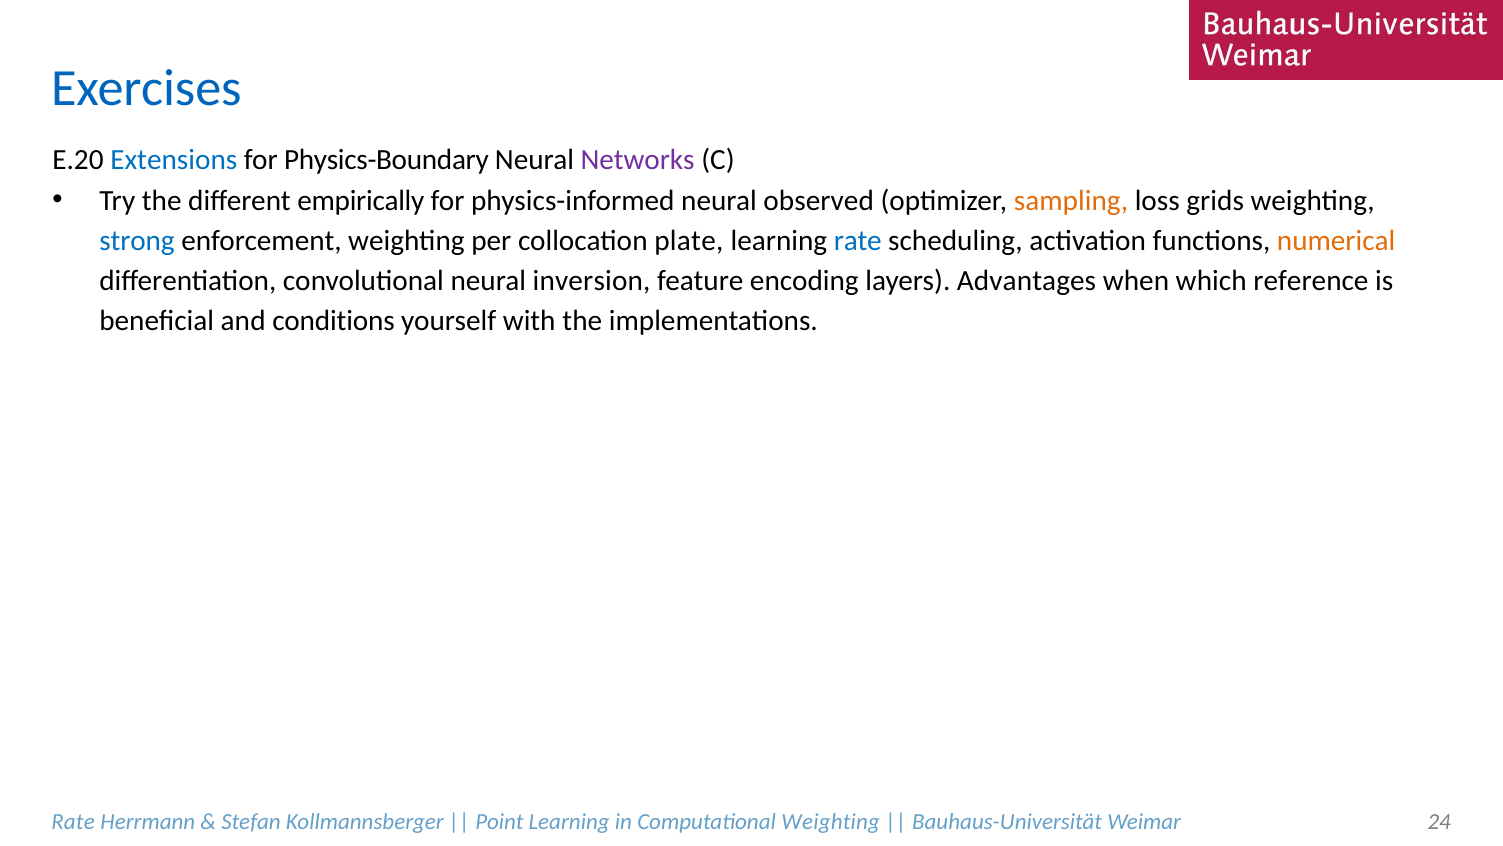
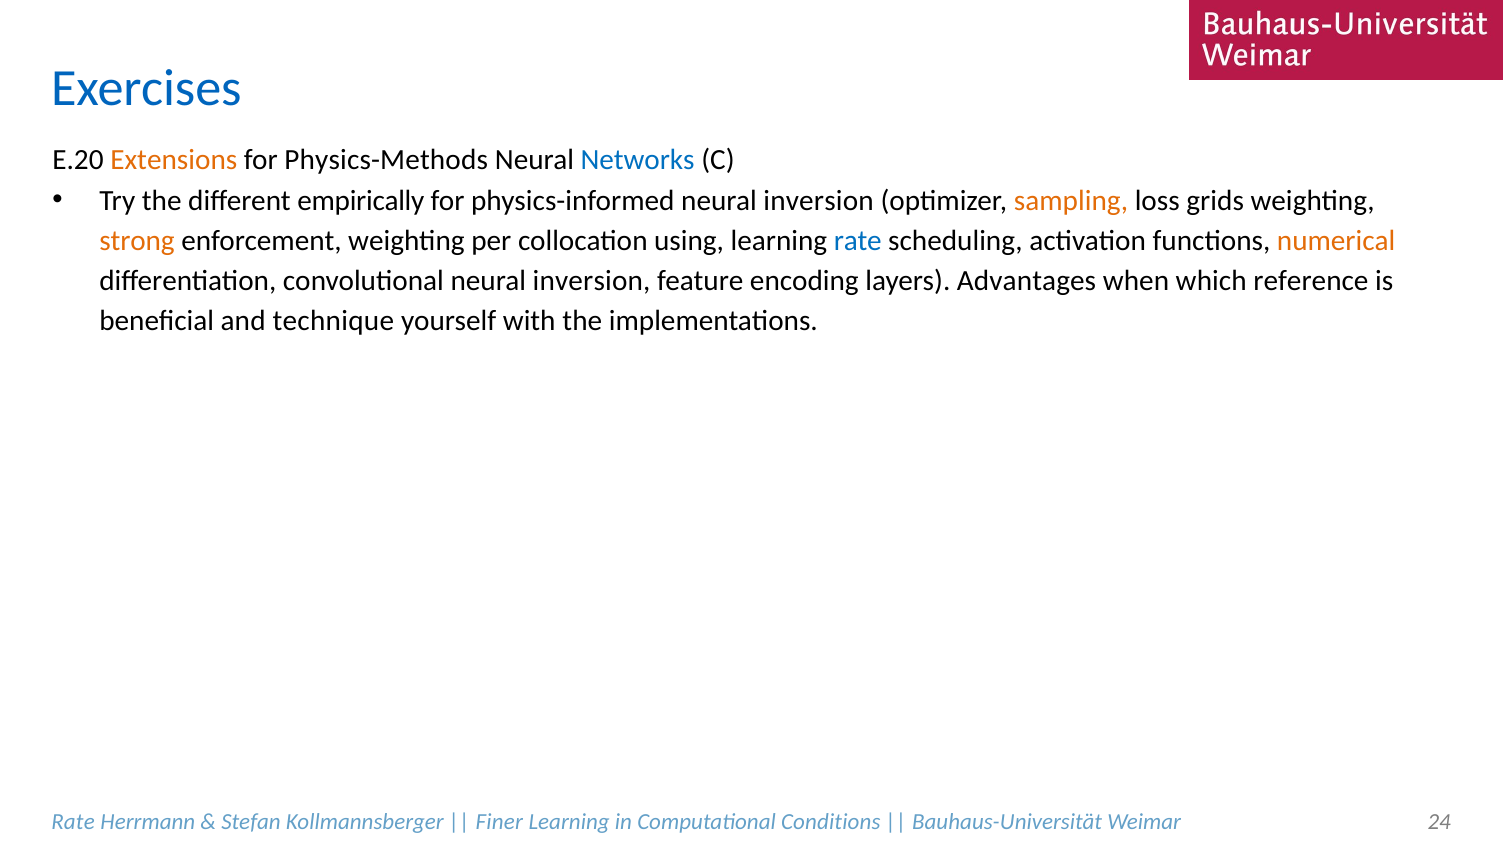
Extensions colour: blue -> orange
Physics-Boundary: Physics-Boundary -> Physics-Methods
Networks colour: purple -> blue
physics-informed neural observed: observed -> inversion
strong colour: blue -> orange
plate: plate -> using
conditions: conditions -> technique
Point: Point -> Finer
Computational Weighting: Weighting -> Conditions
